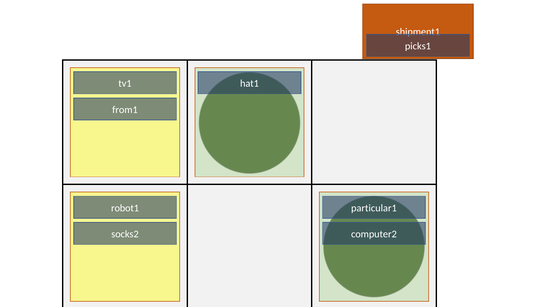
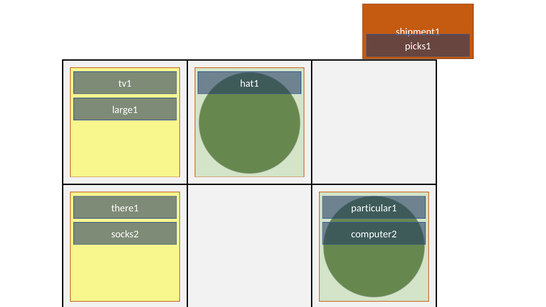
from1: from1 -> large1
robot1: robot1 -> there1
